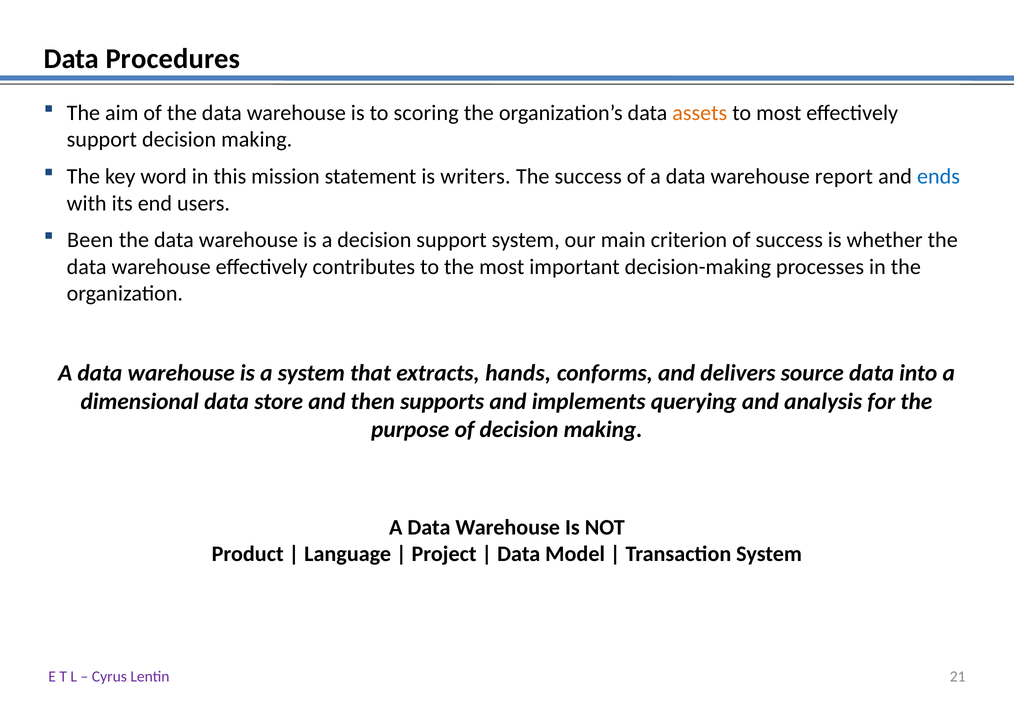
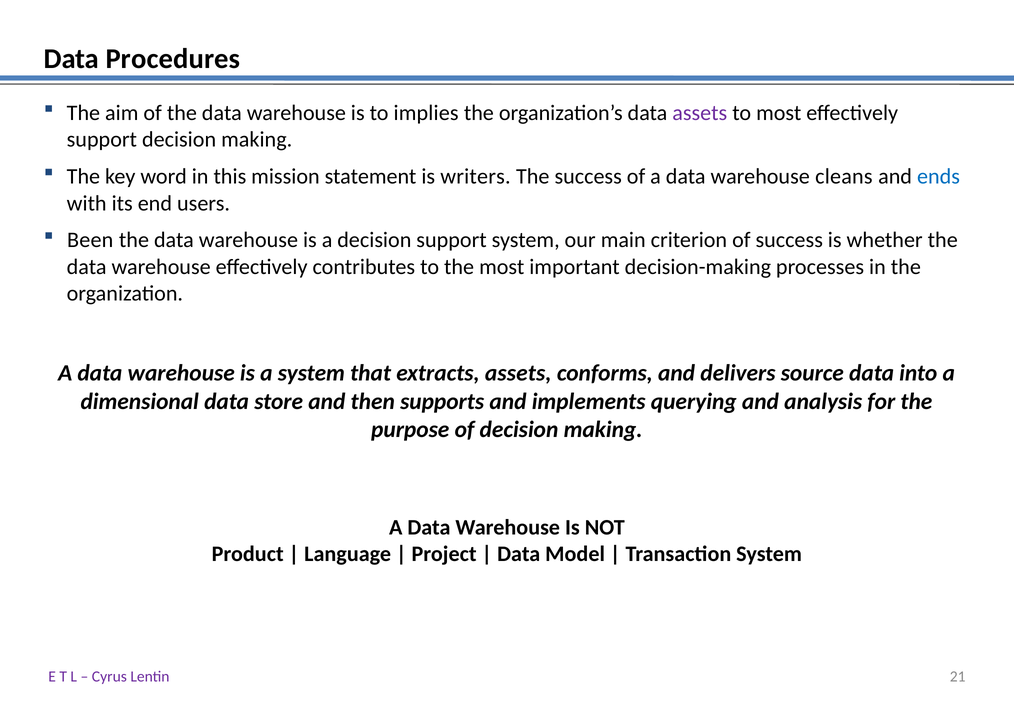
scoring: scoring -> implies
assets at (700, 113) colour: orange -> purple
report: report -> cleans
extracts hands: hands -> assets
